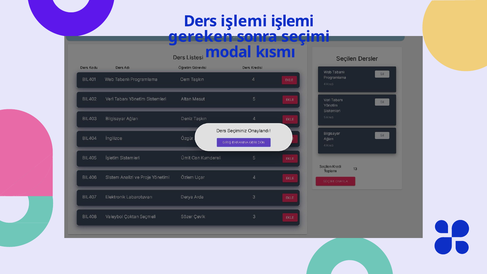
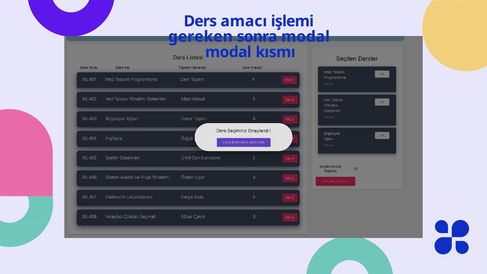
Ders işlemi: işlemi -> amacı
sonra seçimi: seçimi -> modal
